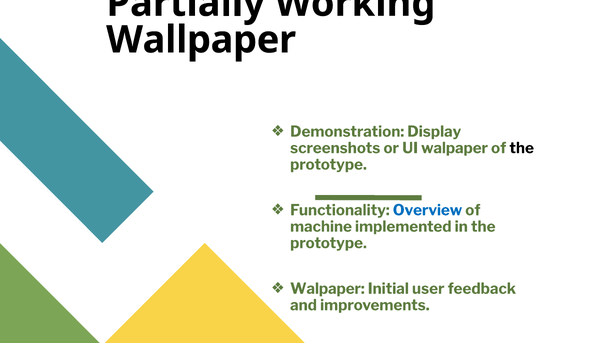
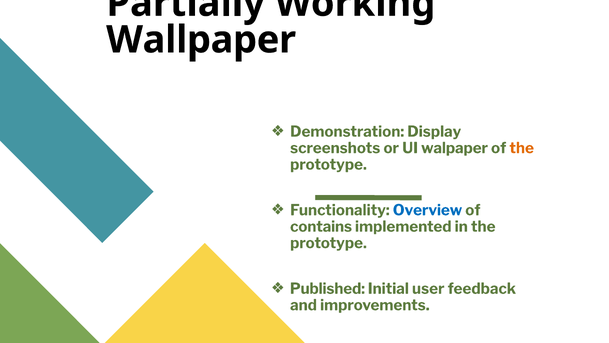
the at (522, 148) colour: black -> orange
machine: machine -> contains
Walpaper at (327, 288): Walpaper -> Published
